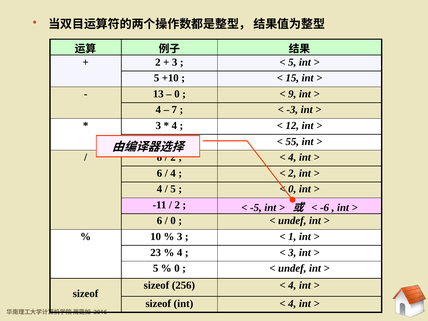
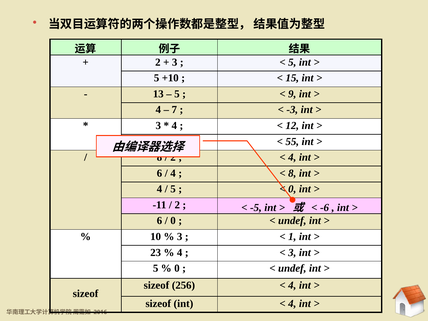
0 at (177, 94): 0 -> 5
2 at (292, 173): 2 -> 8
